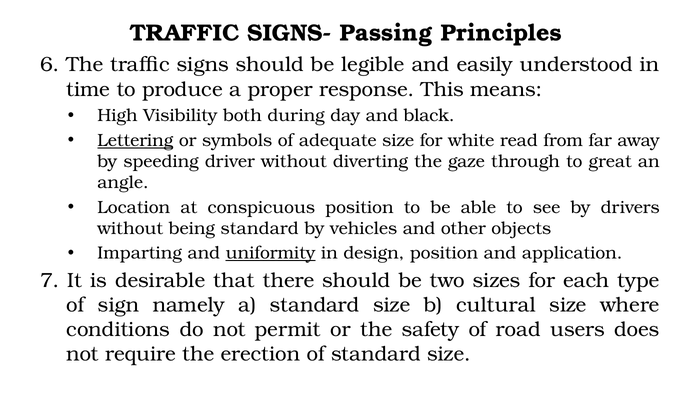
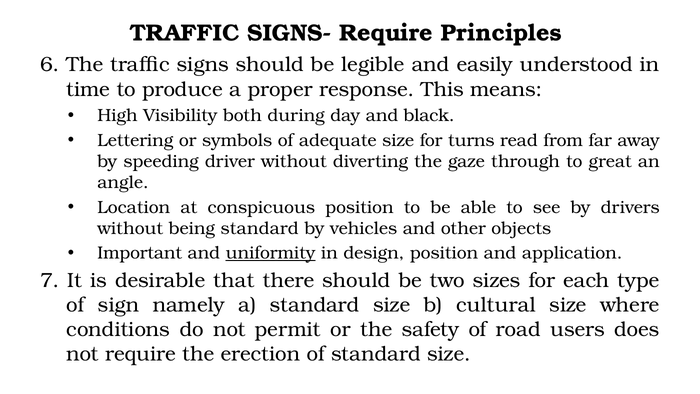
SIGNS- Passing: Passing -> Require
Lettering underline: present -> none
white: white -> turns
Imparting: Imparting -> Important
